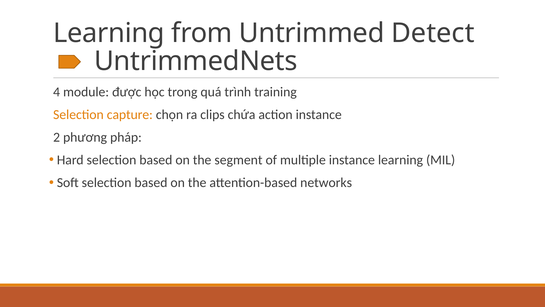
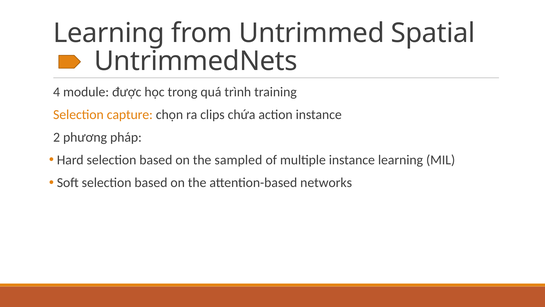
Detect: Detect -> Spatial
segment: segment -> sampled
